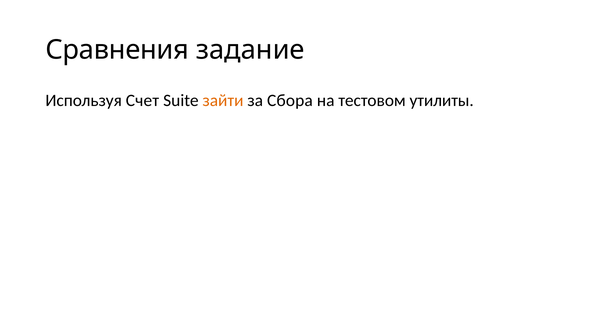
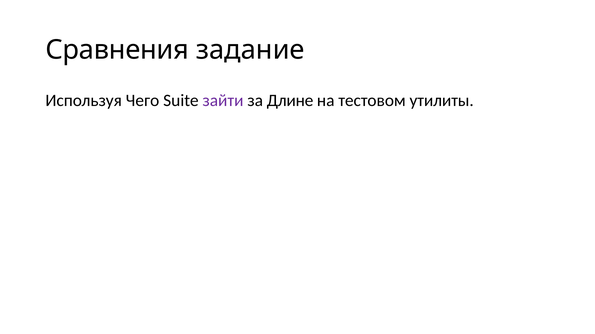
Счет: Счет -> Чего
зайти colour: orange -> purple
Сбора: Сбора -> Длине
